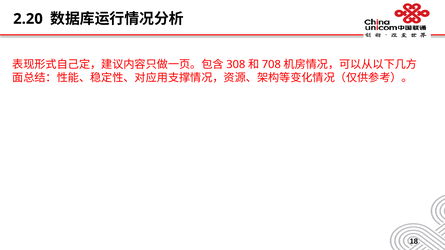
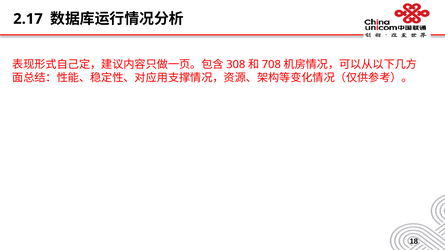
2.20: 2.20 -> 2.17
